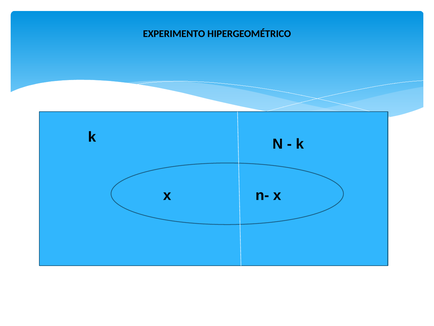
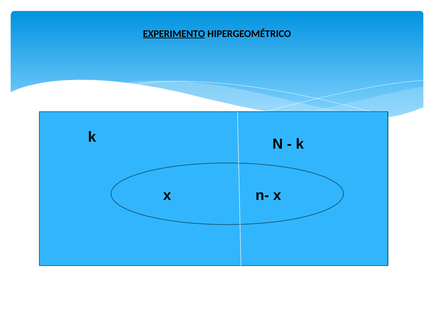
EXPERIMENTO at (174, 34) underline: none -> present
